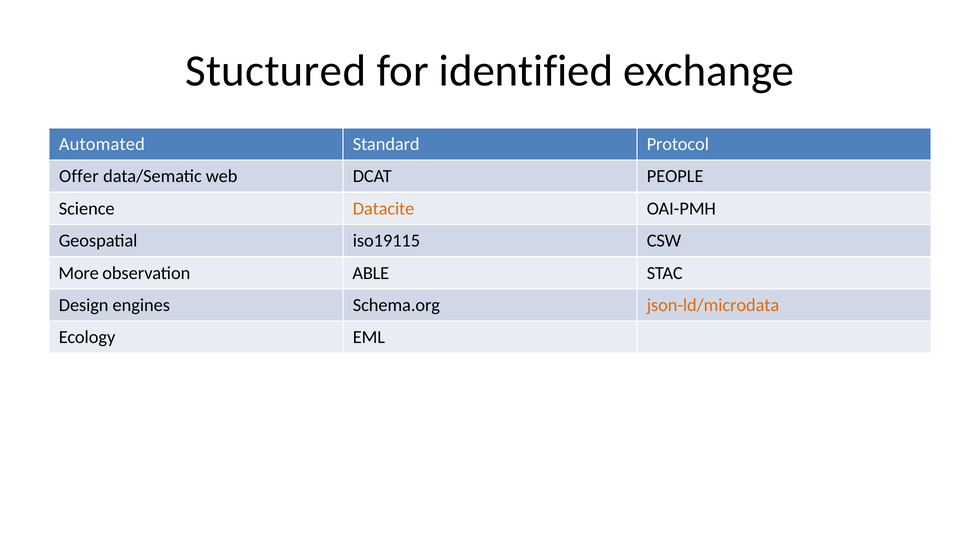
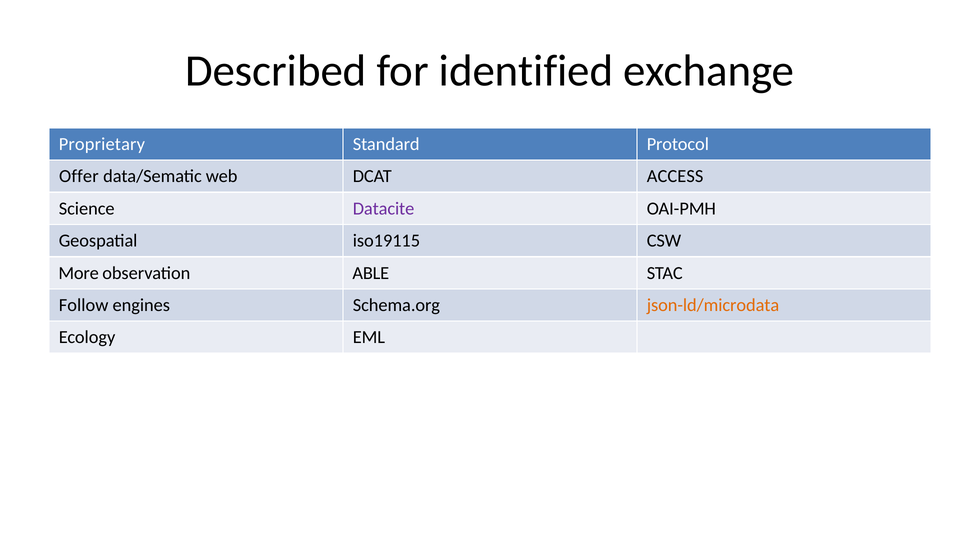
Stuctured: Stuctured -> Described
Automated: Automated -> Proprietary
PEOPLE: PEOPLE -> ACCESS
Datacite colour: orange -> purple
Design: Design -> Follow
